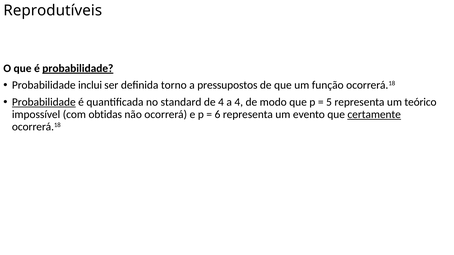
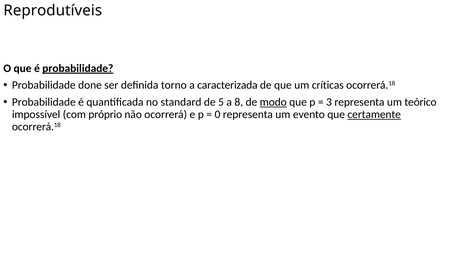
inclui: inclui -> done
pressupostos: pressupostos -> caracterizada
função: função -> críticas
Probabilidade at (44, 102) underline: present -> none
de 4: 4 -> 5
a 4: 4 -> 8
modo underline: none -> present
5: 5 -> 3
obtidas: obtidas -> próprio
6: 6 -> 0
